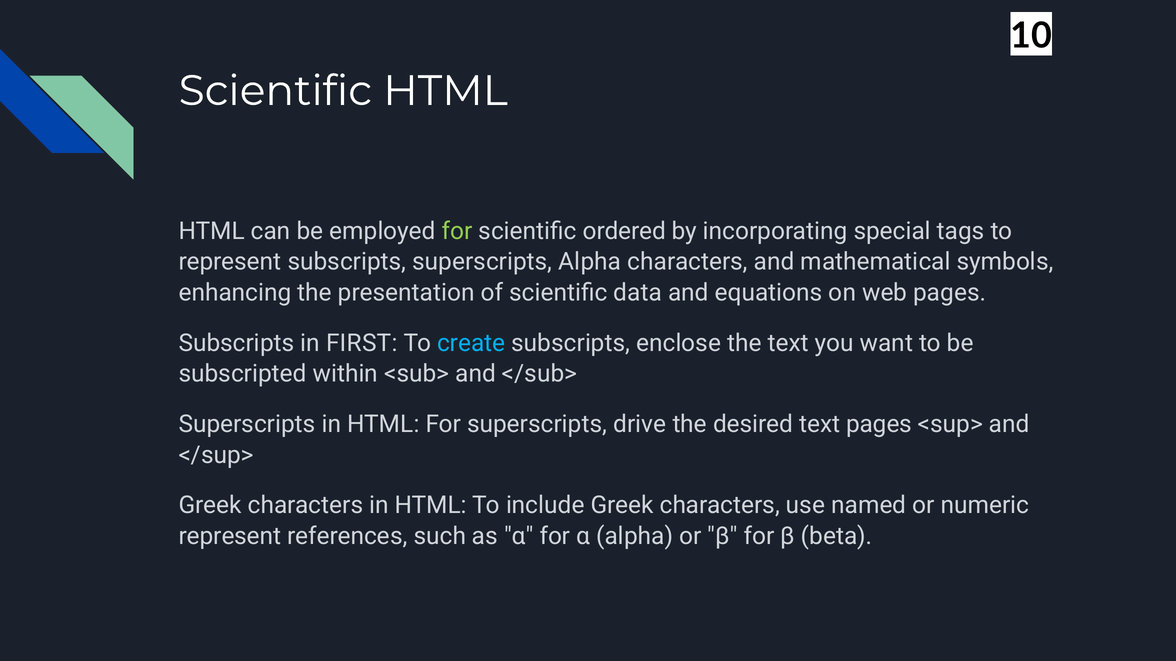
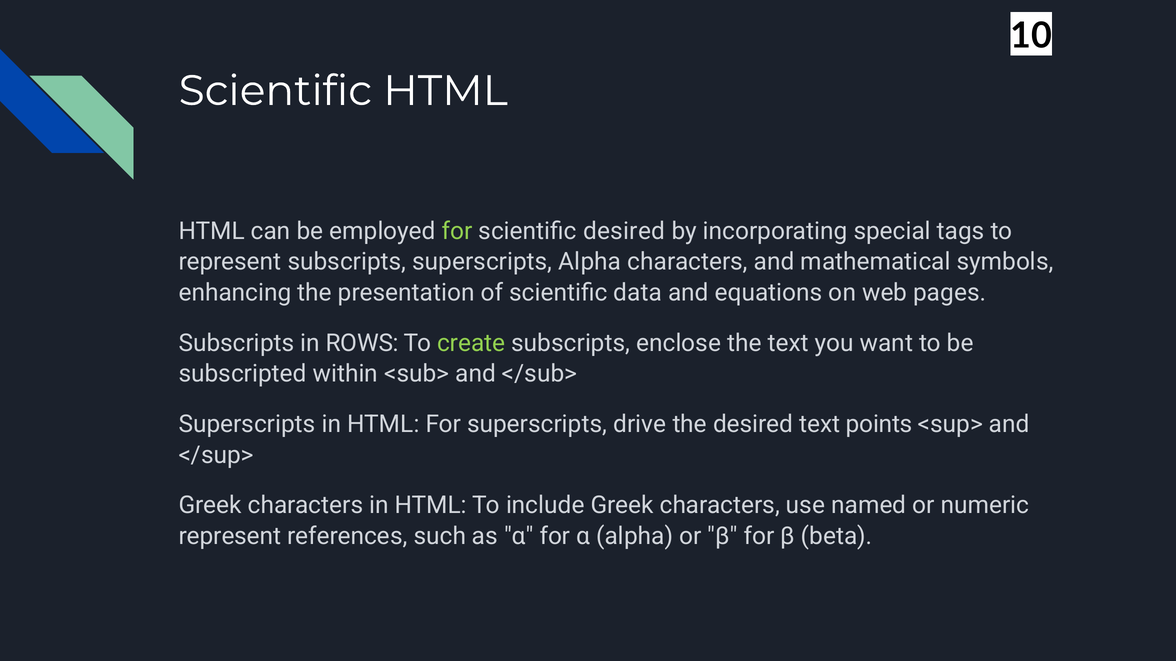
scientific ordered: ordered -> desired
FIRST: FIRST -> ROWS
create colour: light blue -> light green
text pages: pages -> points
